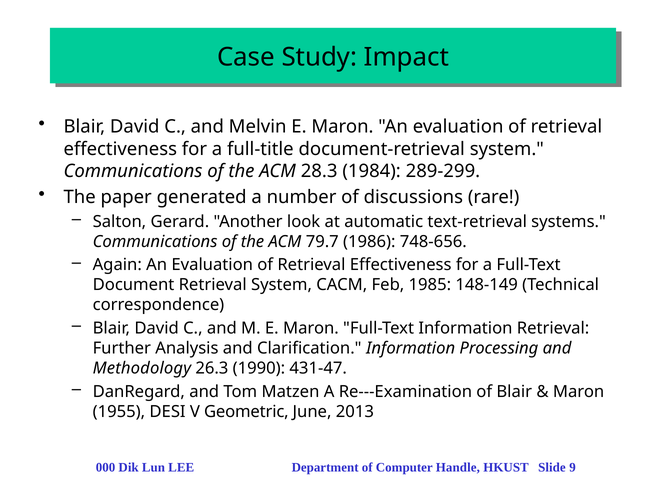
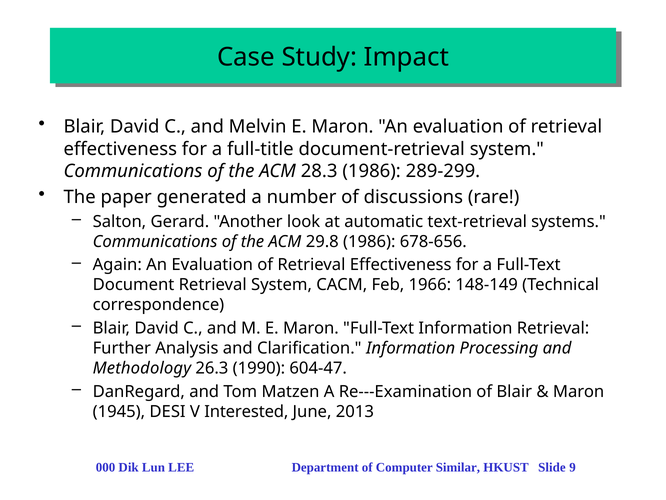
28.3 1984: 1984 -> 1986
79.7: 79.7 -> 29.8
748-656: 748-656 -> 678-656
1985: 1985 -> 1966
431-47: 431-47 -> 604-47
1955: 1955 -> 1945
Geometric: Geometric -> Interested
Handle: Handle -> Similar
